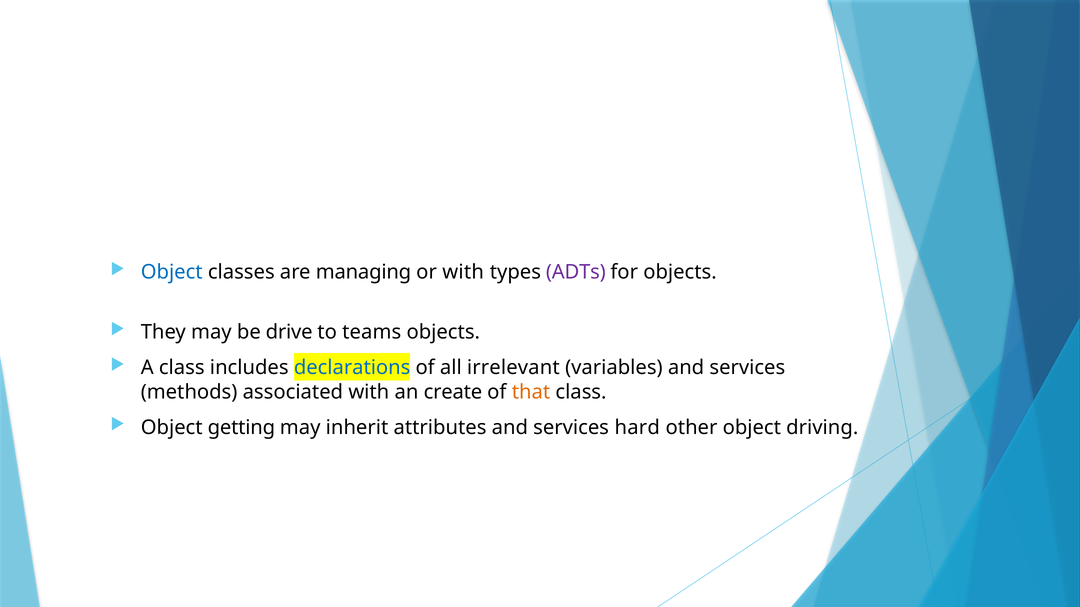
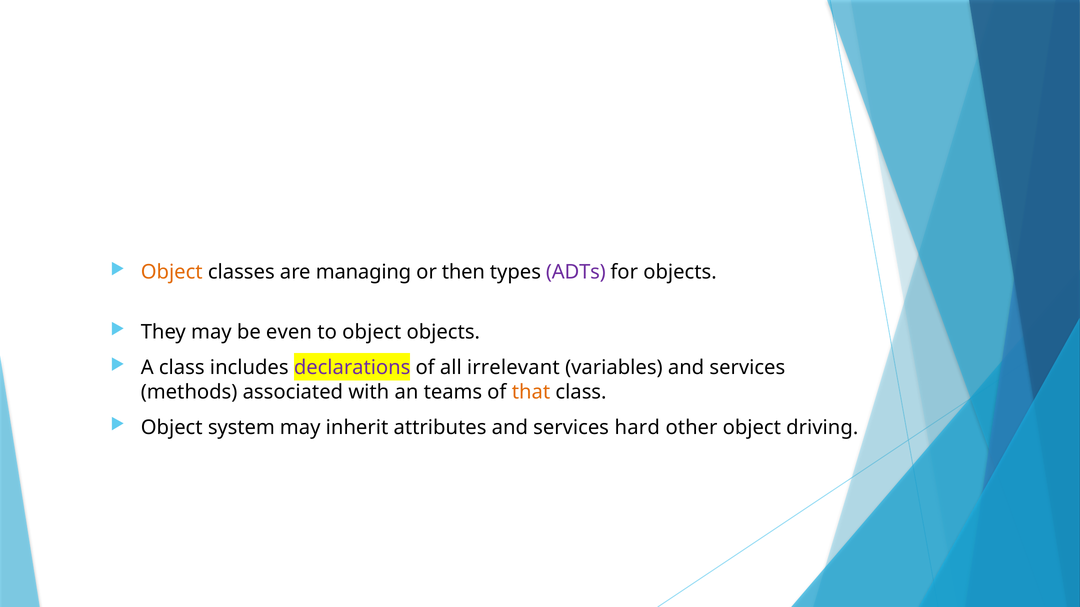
Object at (172, 273) colour: blue -> orange
or with: with -> then
drive: drive -> even
to teams: teams -> object
declarations colour: blue -> purple
create: create -> teams
getting: getting -> system
